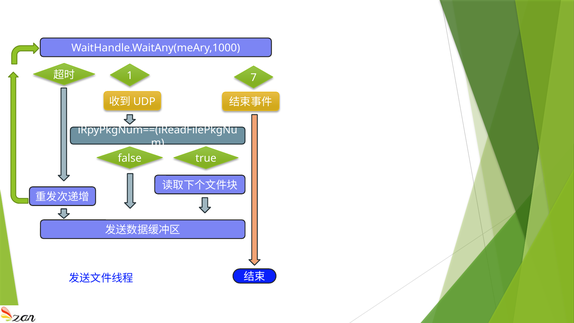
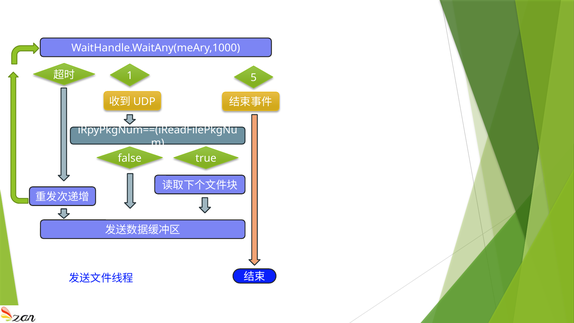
7: 7 -> 5
